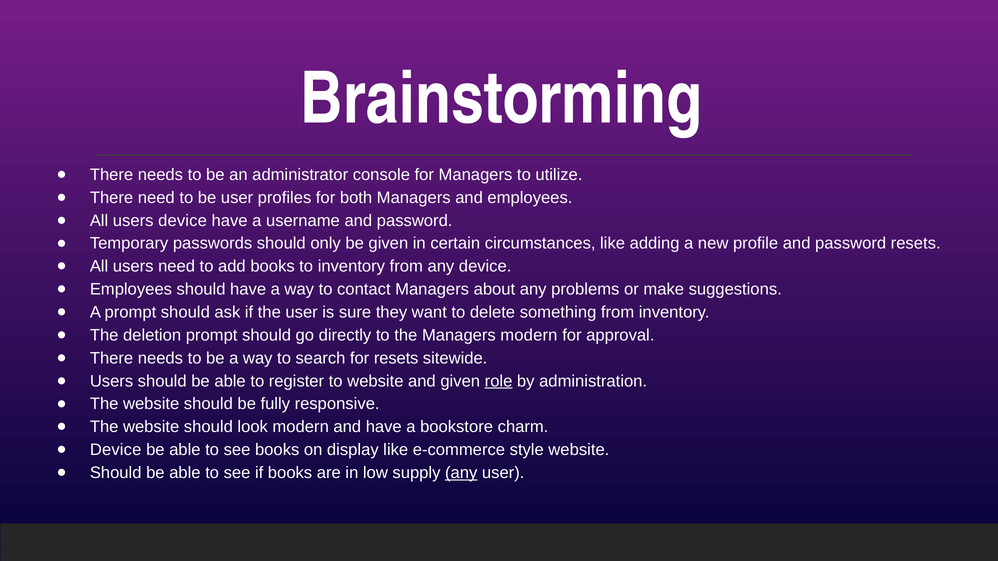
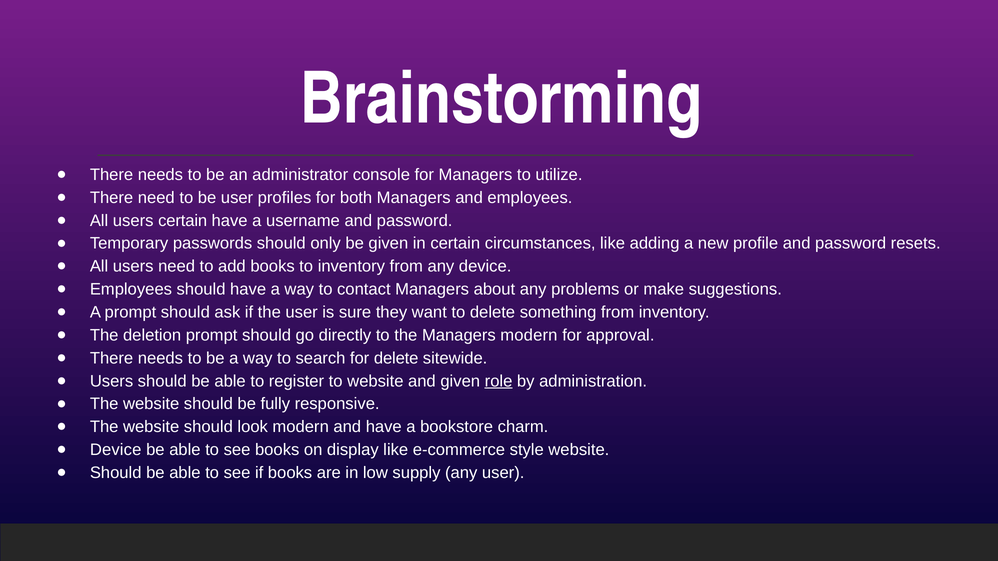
users device: device -> certain
for resets: resets -> delete
any at (461, 473) underline: present -> none
